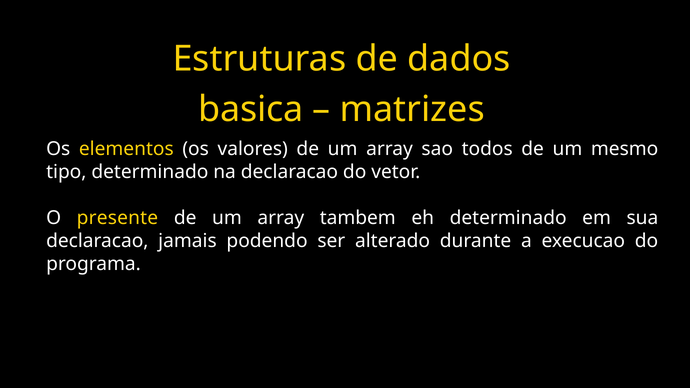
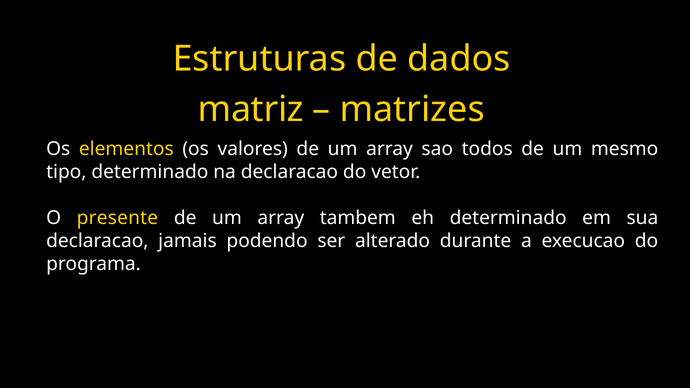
basica: basica -> matriz
